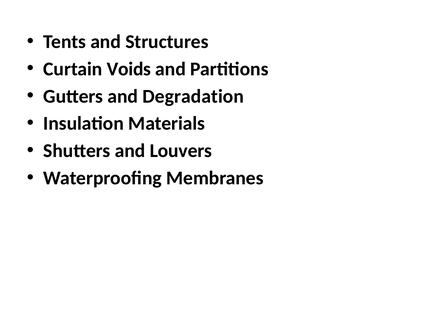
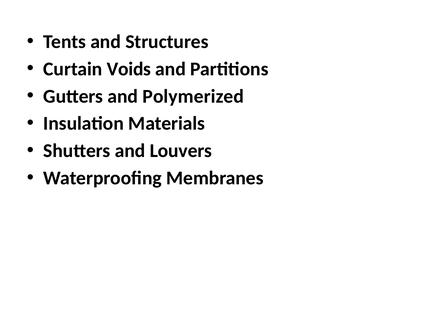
Degradation: Degradation -> Polymerized
